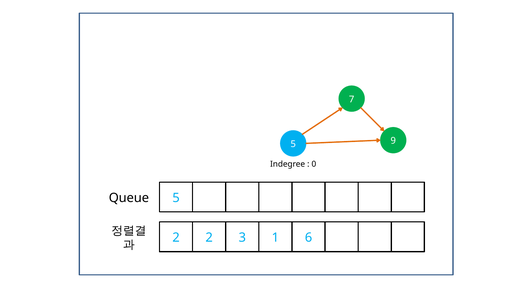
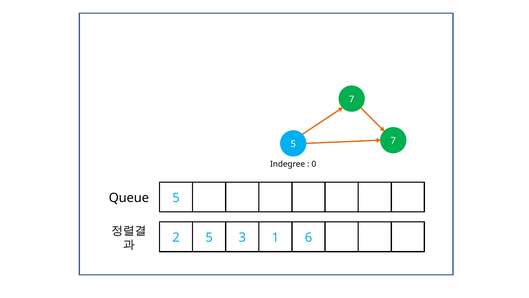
5 9: 9 -> 7
2 2: 2 -> 5
